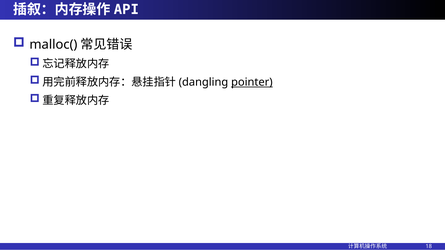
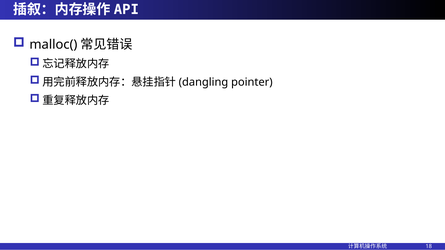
pointer underline: present -> none
